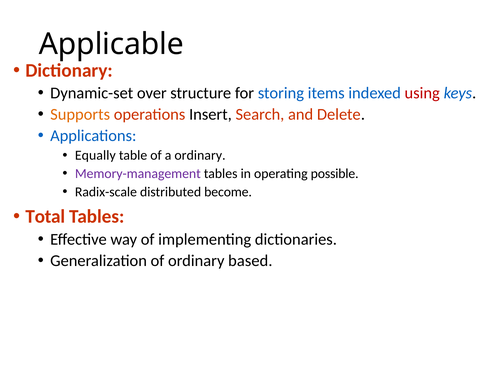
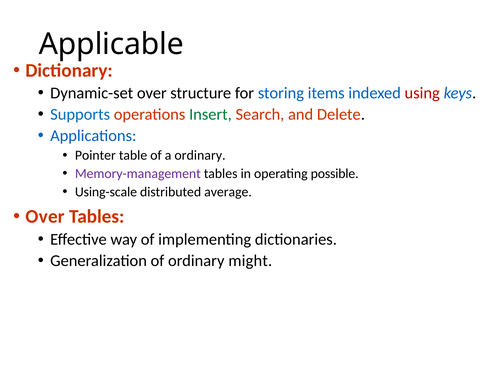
Supports colour: orange -> blue
Insert colour: black -> green
Equally: Equally -> Pointer
Radix-scale: Radix-scale -> Using-scale
become: become -> average
Total at (45, 216): Total -> Over
based: based -> might
